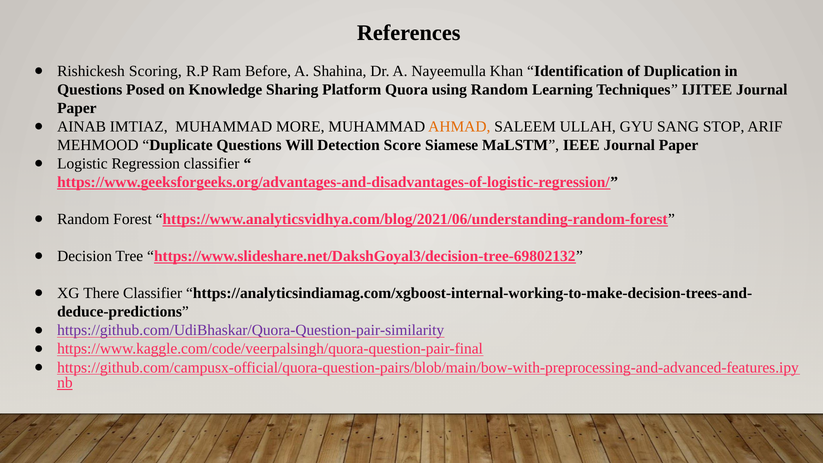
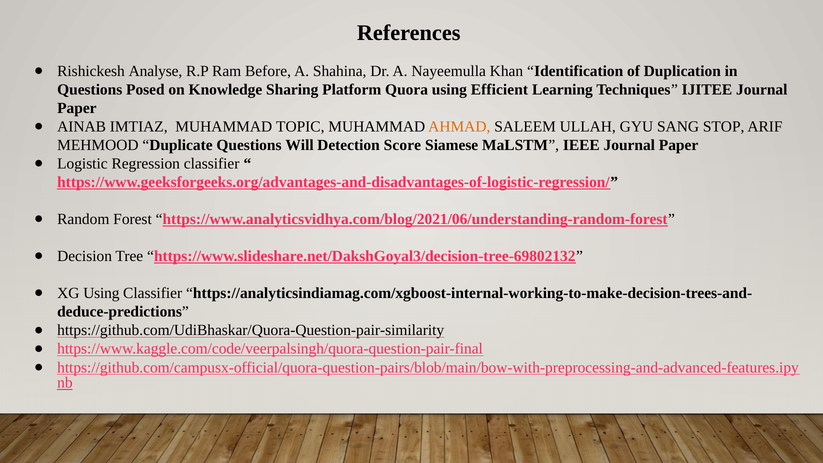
Scoring: Scoring -> Analyse
using Random: Random -> Efficient
MORE: MORE -> TOPIC
XG There: There -> Using
https://github.com/UdiBhaskar/Quora-Question-pair-similarity colour: purple -> black
